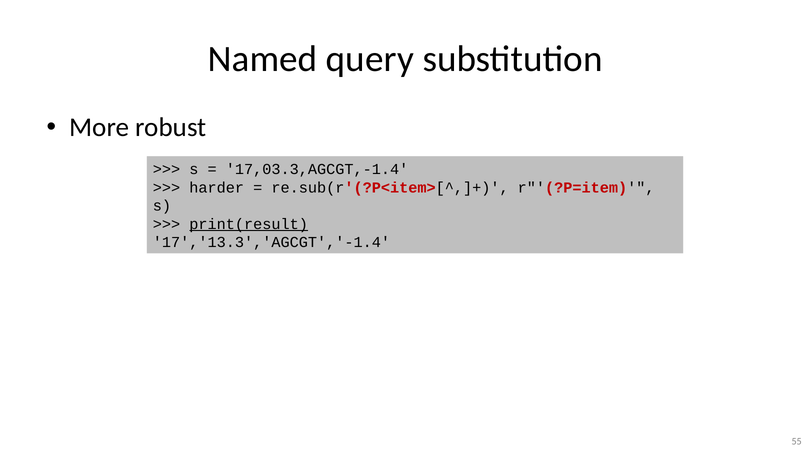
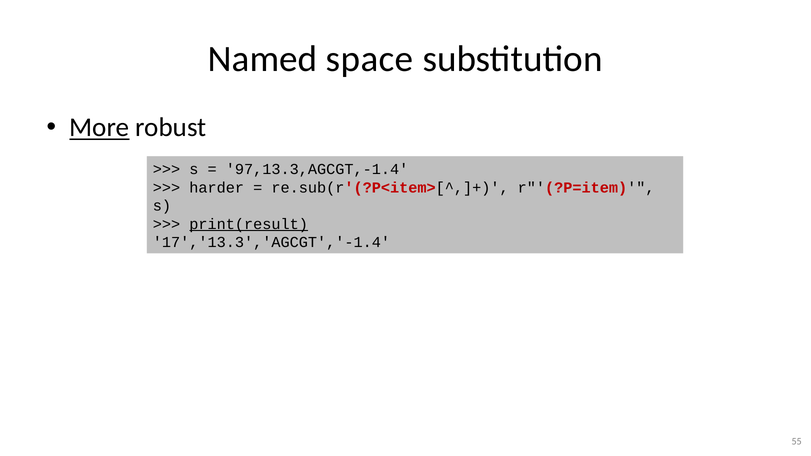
query: query -> space
More underline: none -> present
17,03.3,AGCGT,-1.4: 17,03.3,AGCGT,-1.4 -> 97,13.3,AGCGT,-1.4
